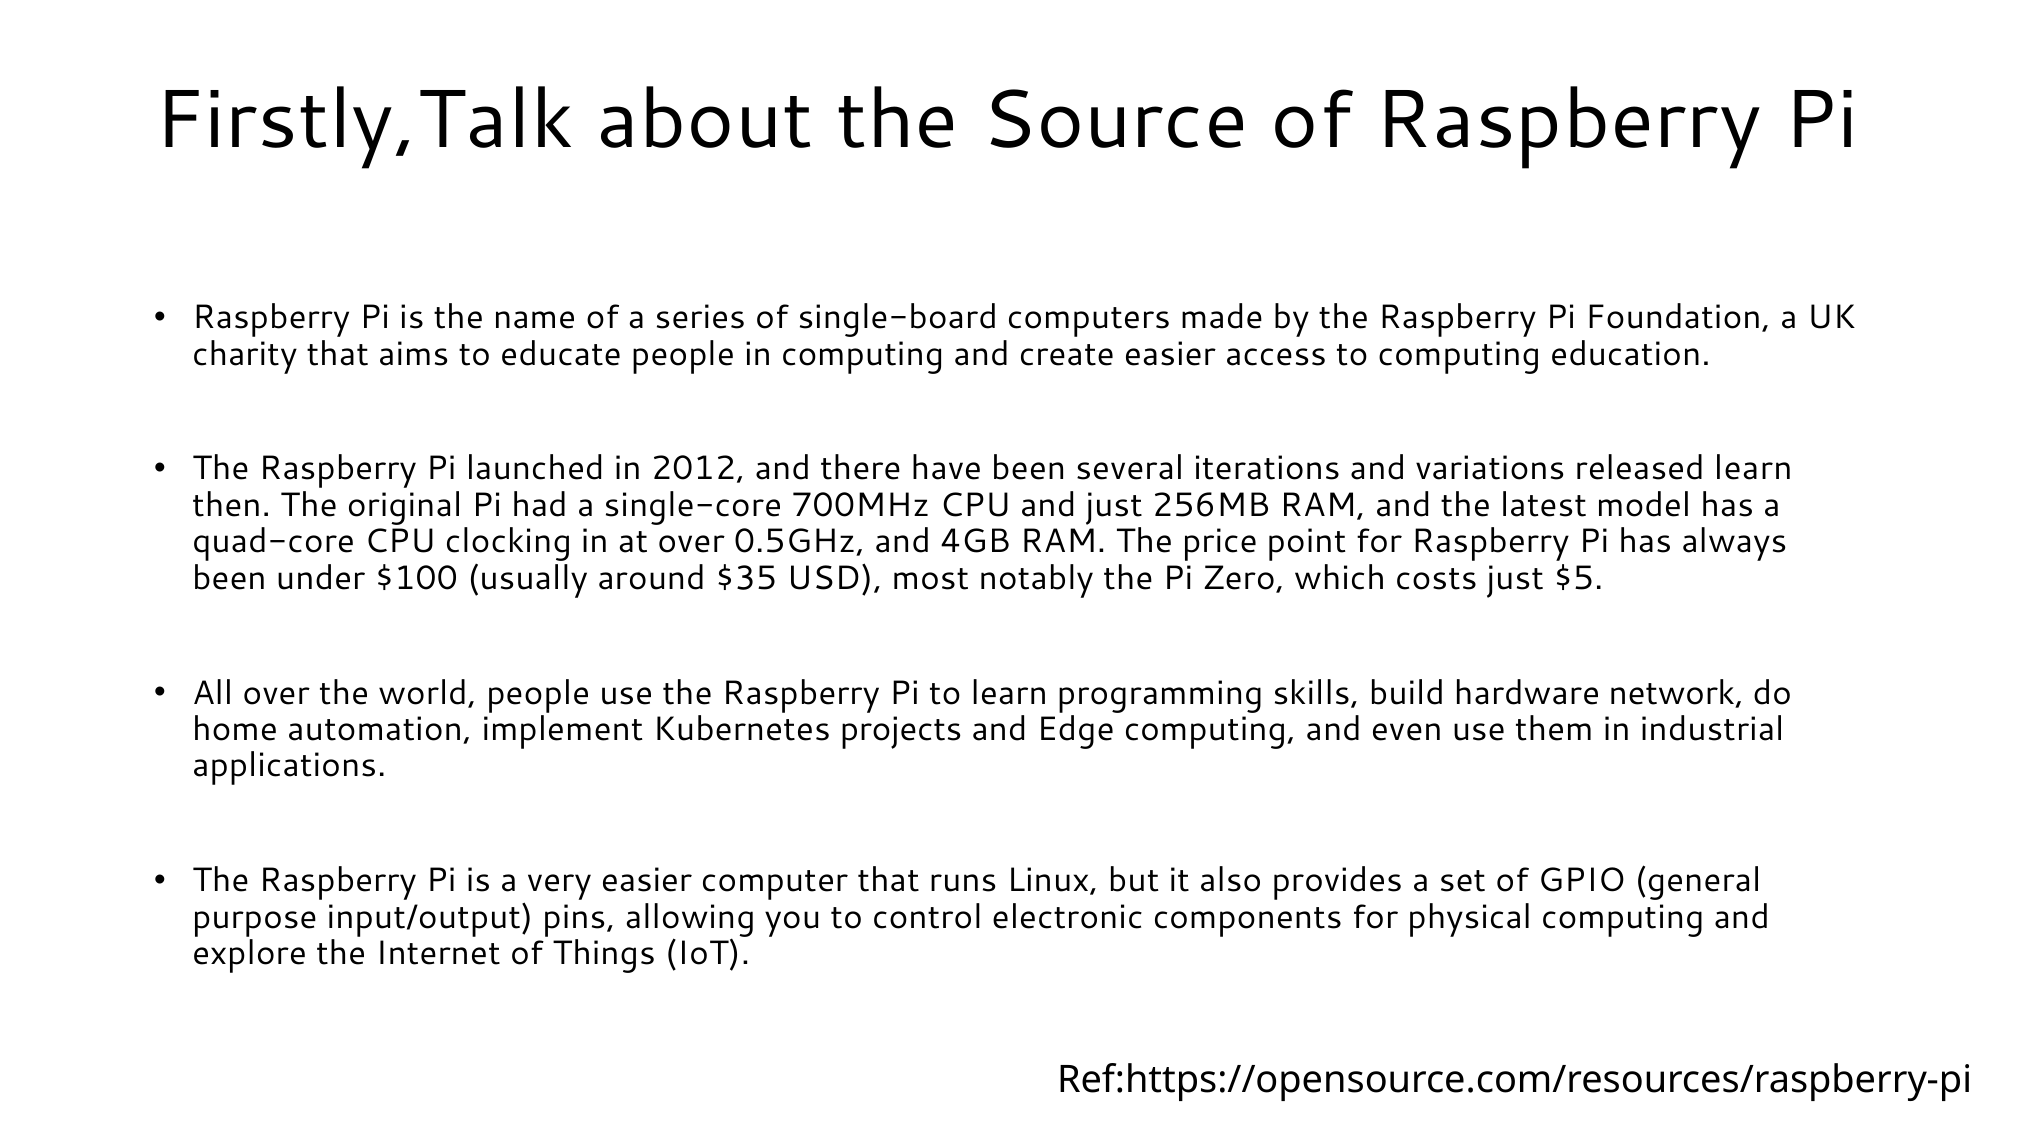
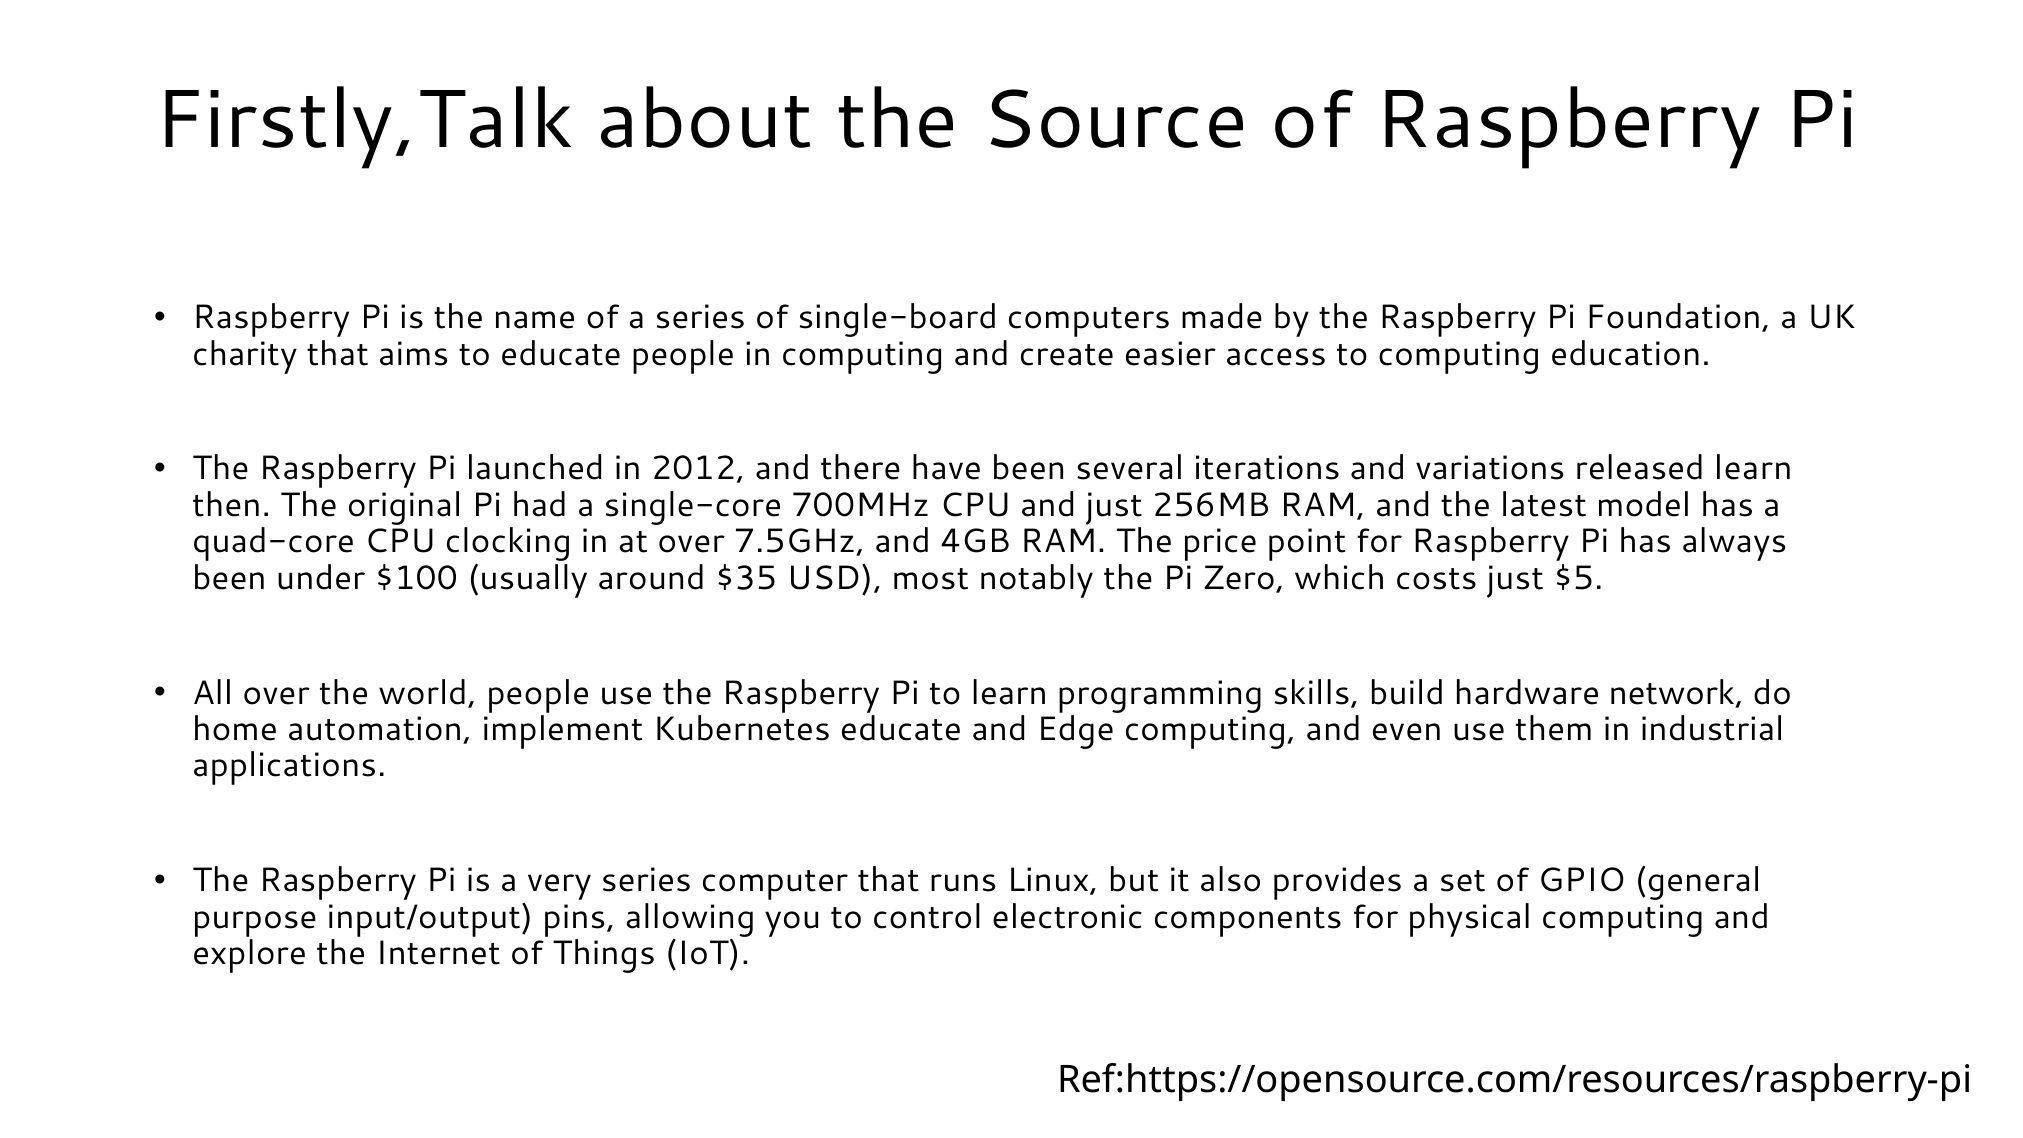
0.5GHz: 0.5GHz -> 7.5GHz
Kubernetes projects: projects -> educate
very easier: easier -> series
